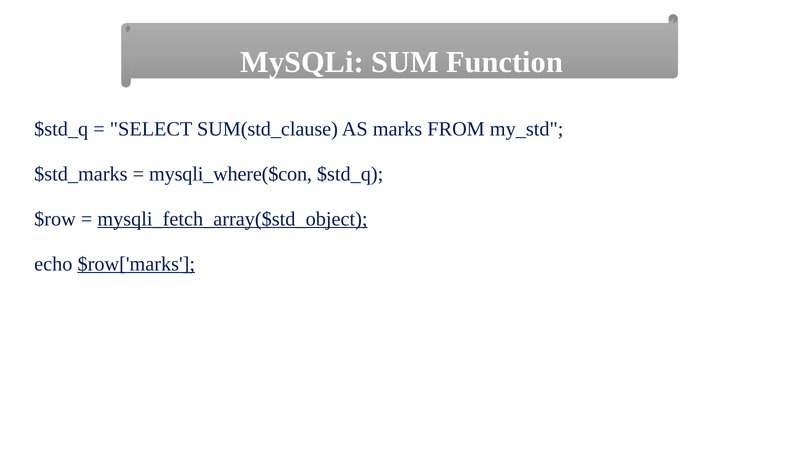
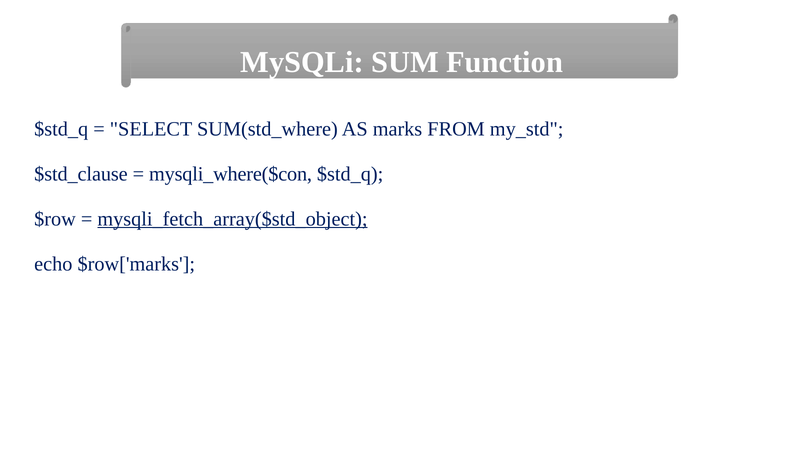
SUM(std_clause: SUM(std_clause -> SUM(std_where
$std_marks: $std_marks -> $std_clause
$row['marks underline: present -> none
